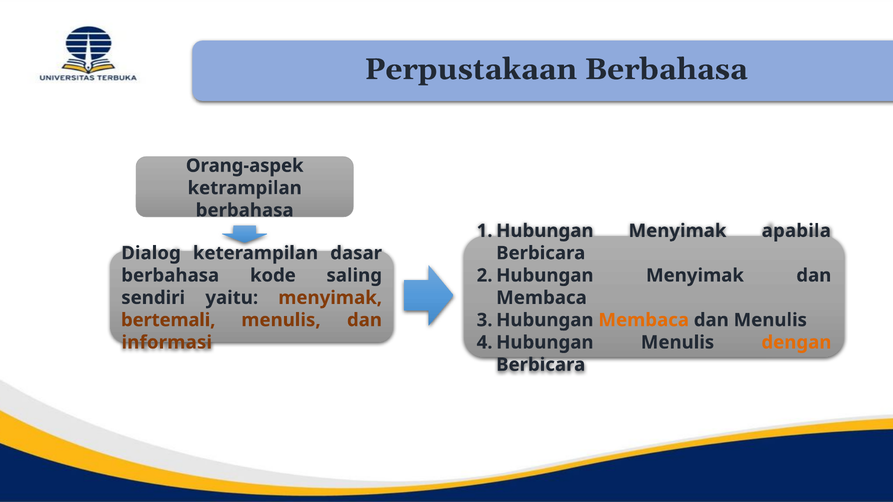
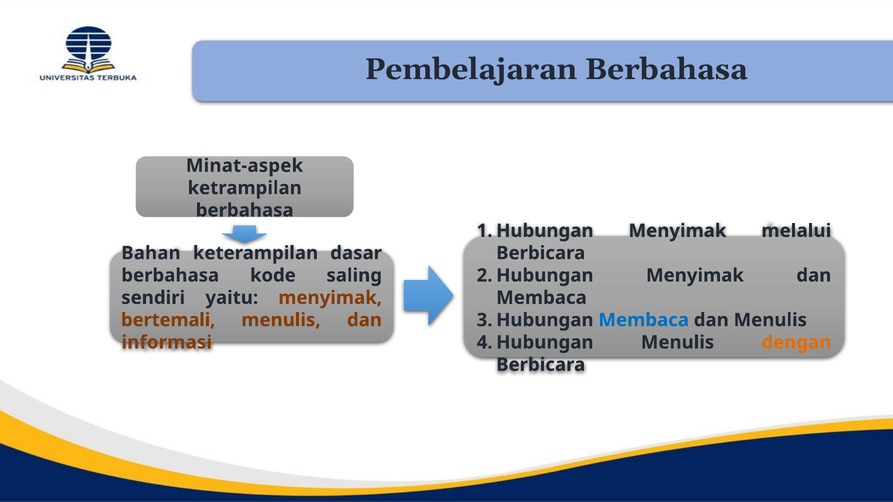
Perpustakaan: Perpustakaan -> Pembelajaran
Orang-aspek: Orang-aspek -> Minat-aspek
apabila: apabila -> melalui
Dialog: Dialog -> Bahan
Membaca at (644, 320) colour: orange -> blue
